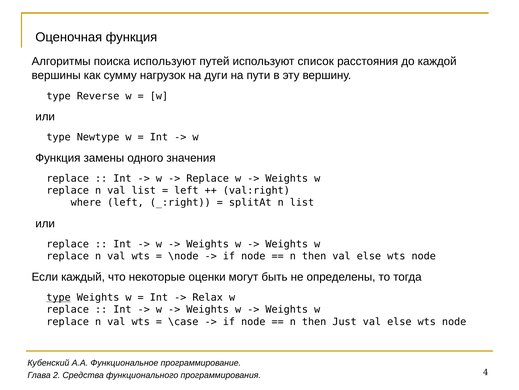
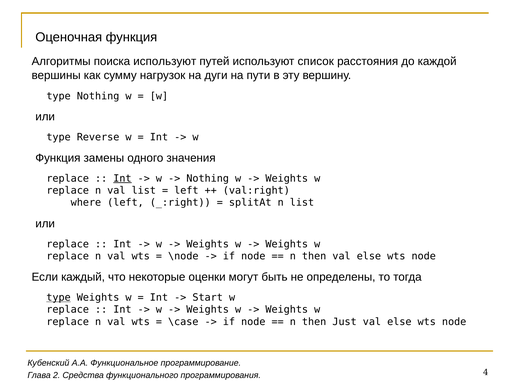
type Reverse: Reverse -> Nothing
Newtype: Newtype -> Reverse
Int at (122, 178) underline: none -> present
Replace at (208, 178): Replace -> Nothing
Relax: Relax -> Start
